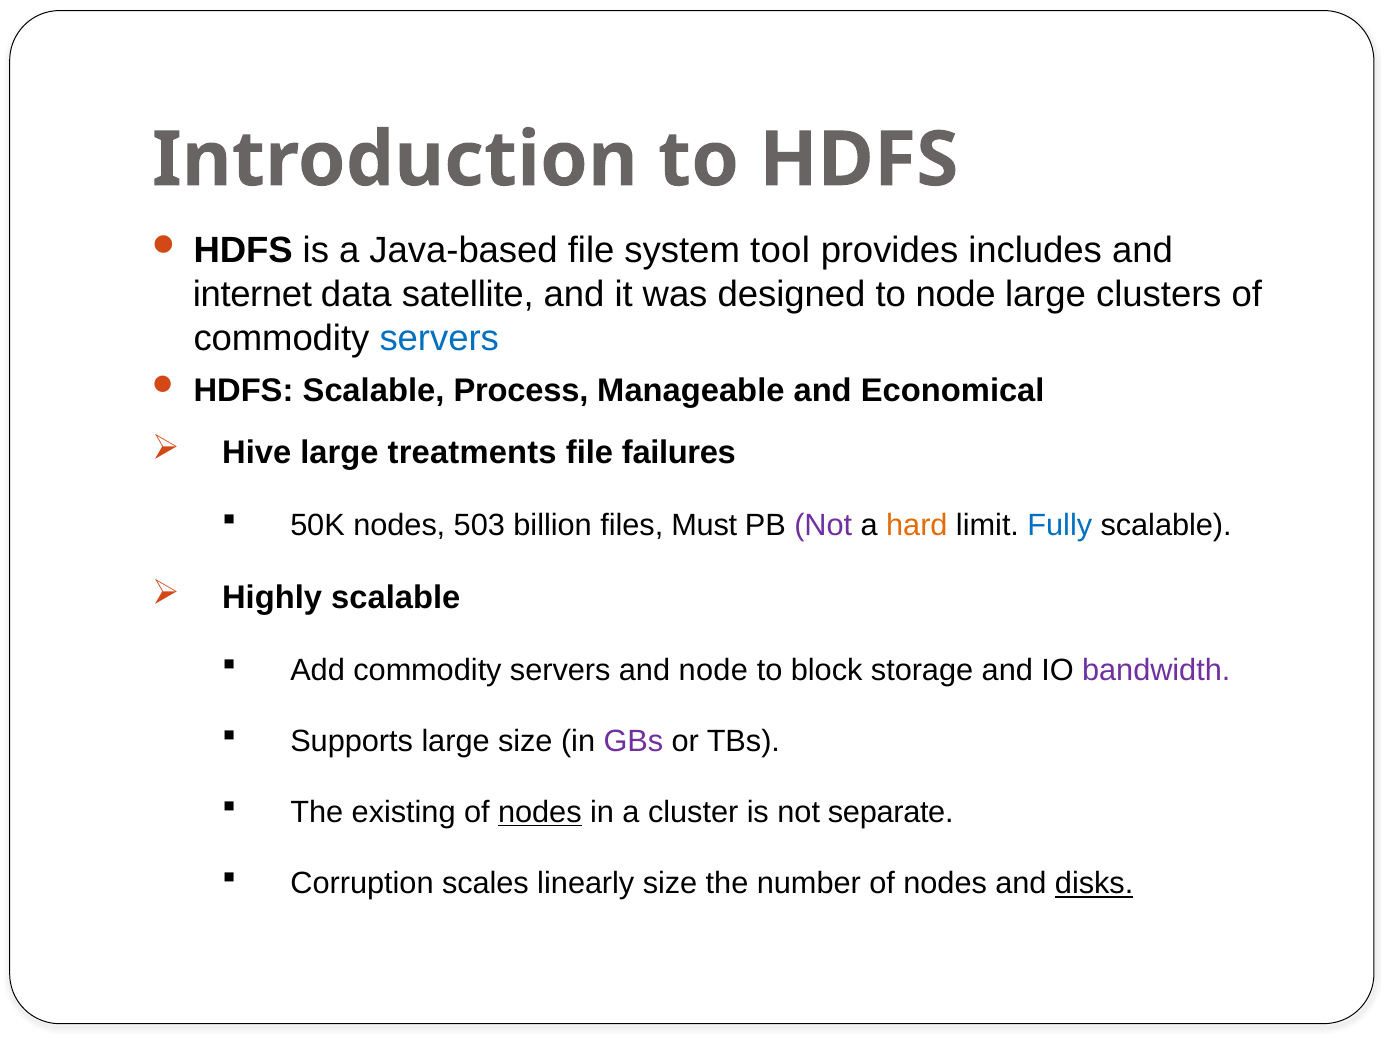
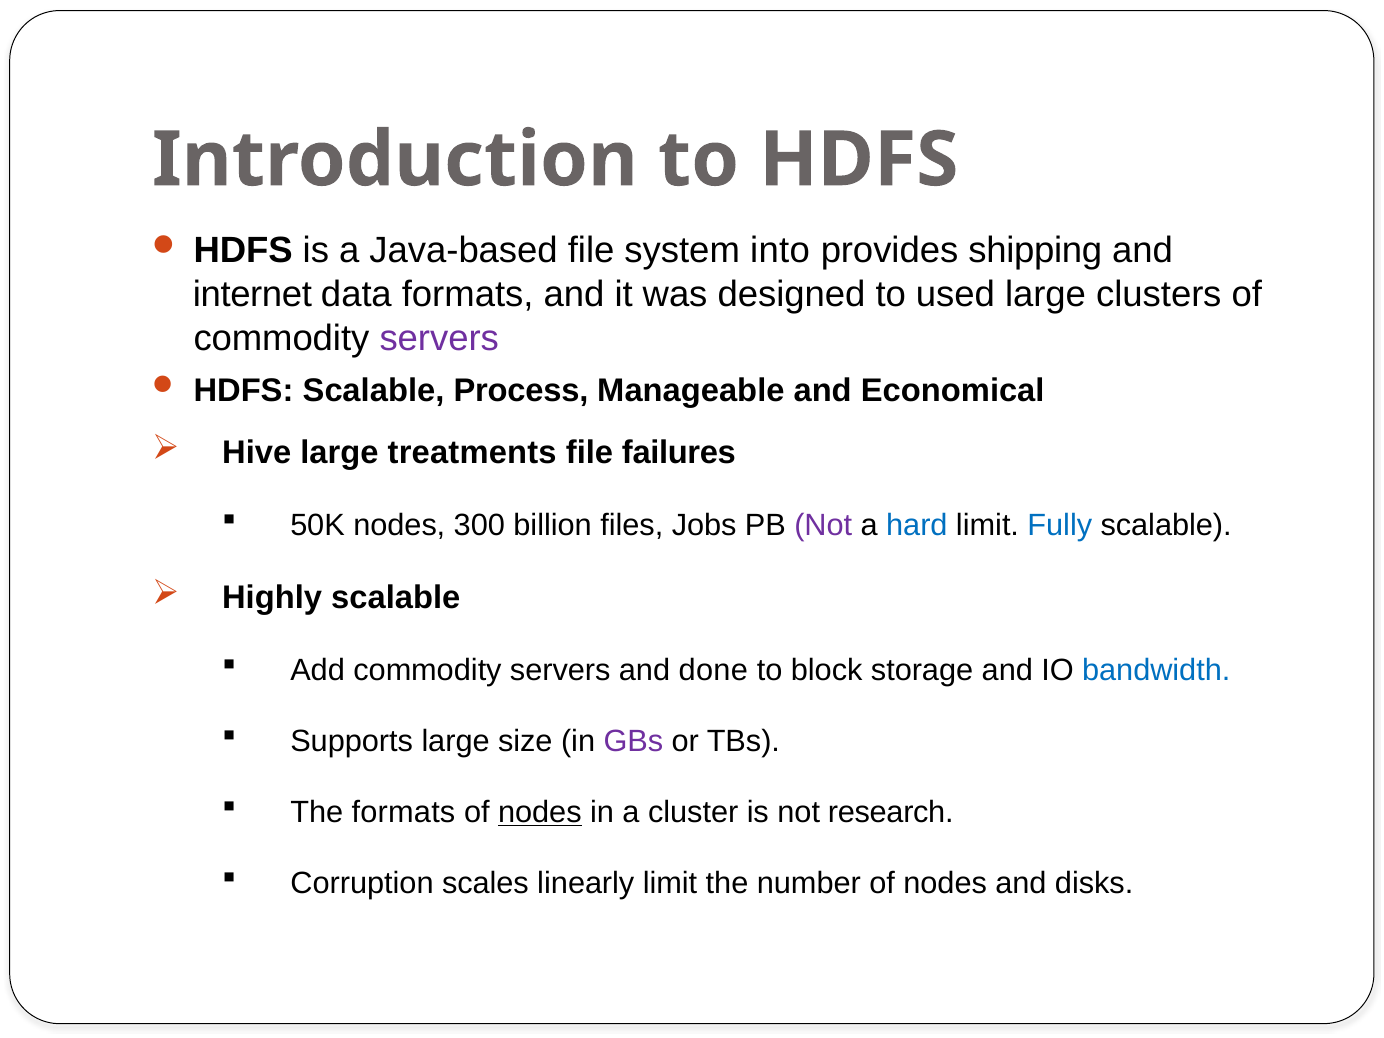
tool: tool -> into
includes: includes -> shipping
data satellite: satellite -> formats
to node: node -> used
servers at (439, 338) colour: blue -> purple
503: 503 -> 300
Must: Must -> Jobs
hard colour: orange -> blue
and node: node -> done
bandwidth colour: purple -> blue
The existing: existing -> formats
separate: separate -> research
linearly size: size -> limit
disks underline: present -> none
